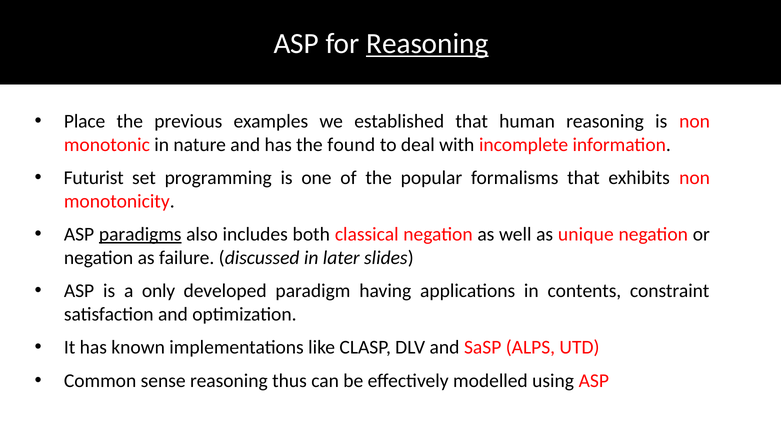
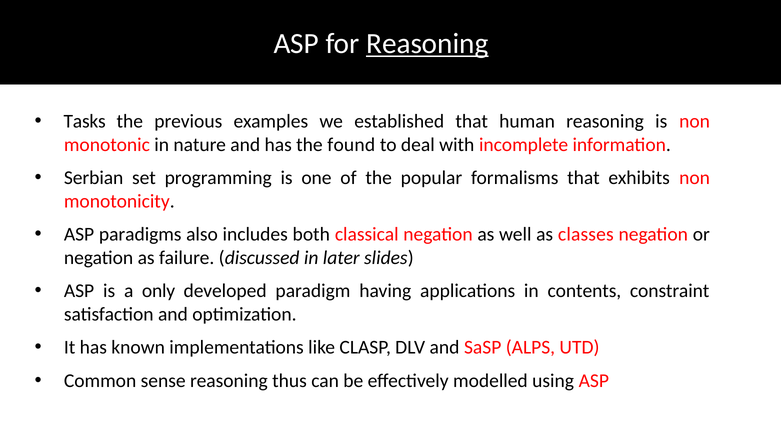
Place: Place -> Tasks
Futurist: Futurist -> Serbian
paradigms underline: present -> none
unique: unique -> classes
